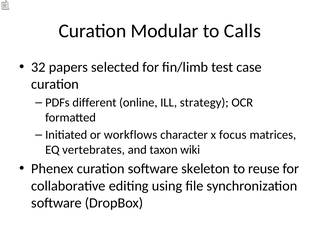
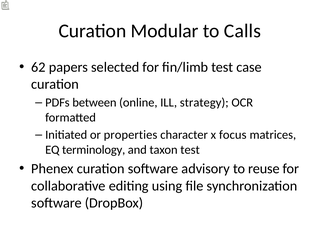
32: 32 -> 62
different: different -> between
workflows: workflows -> properties
vertebrates: vertebrates -> terminology
taxon wiki: wiki -> test
skeleton: skeleton -> advisory
